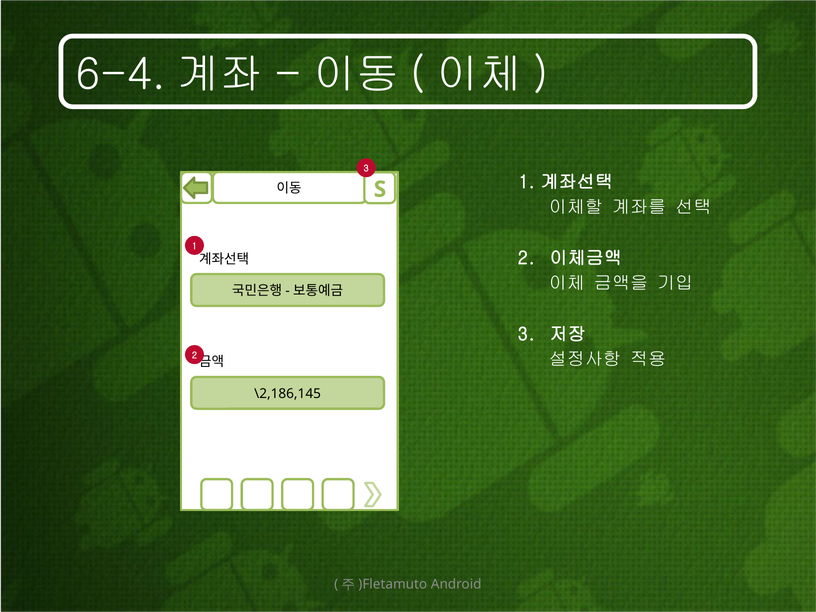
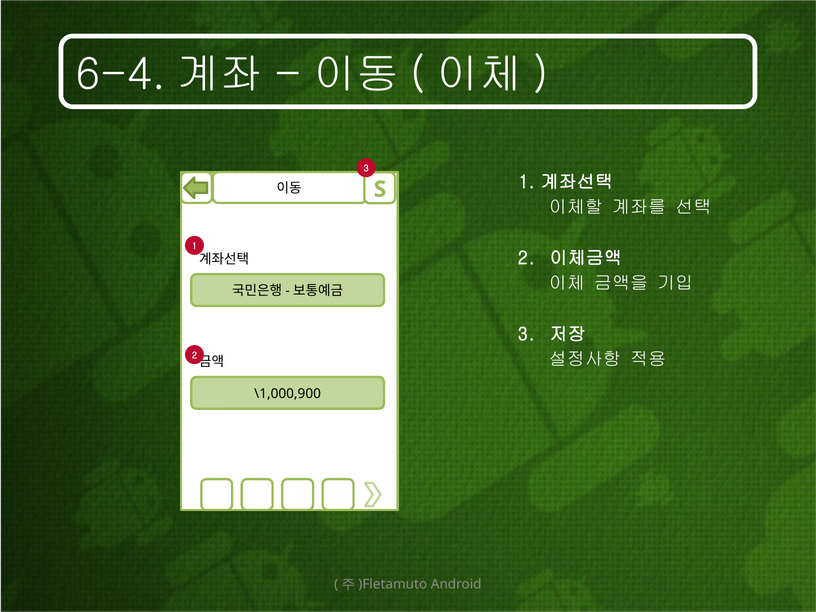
\2,186,145: \2,186,145 -> \1,000,900
